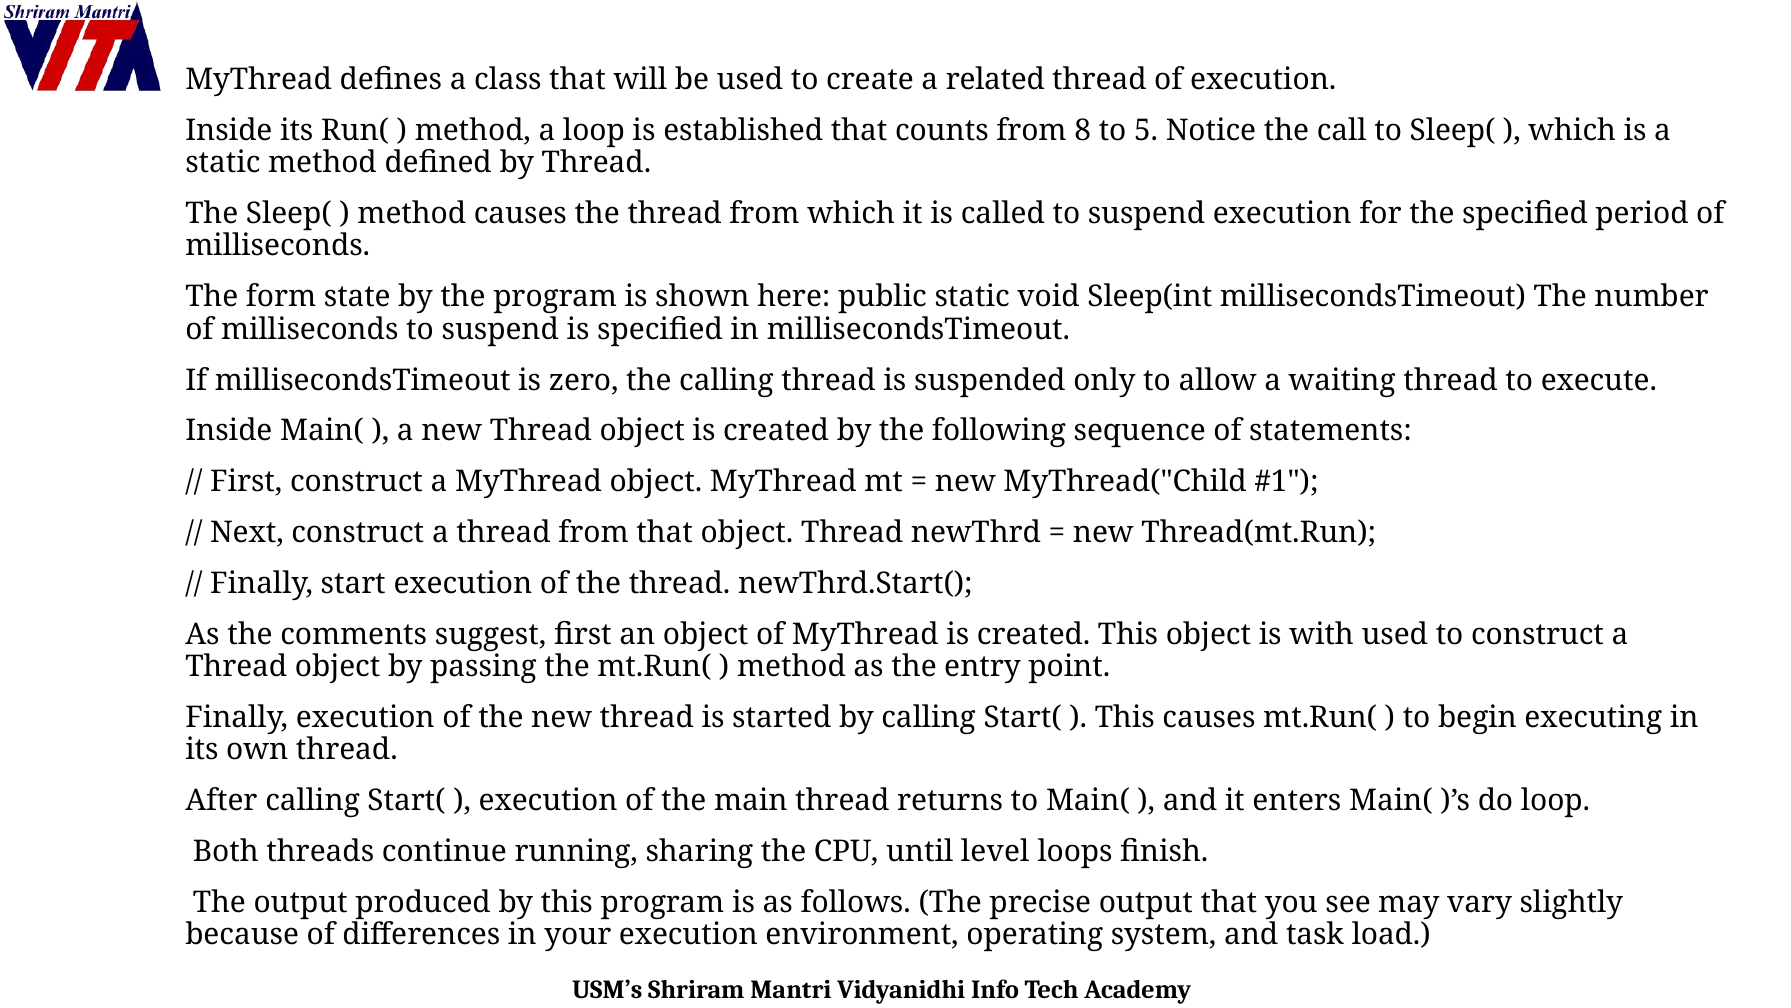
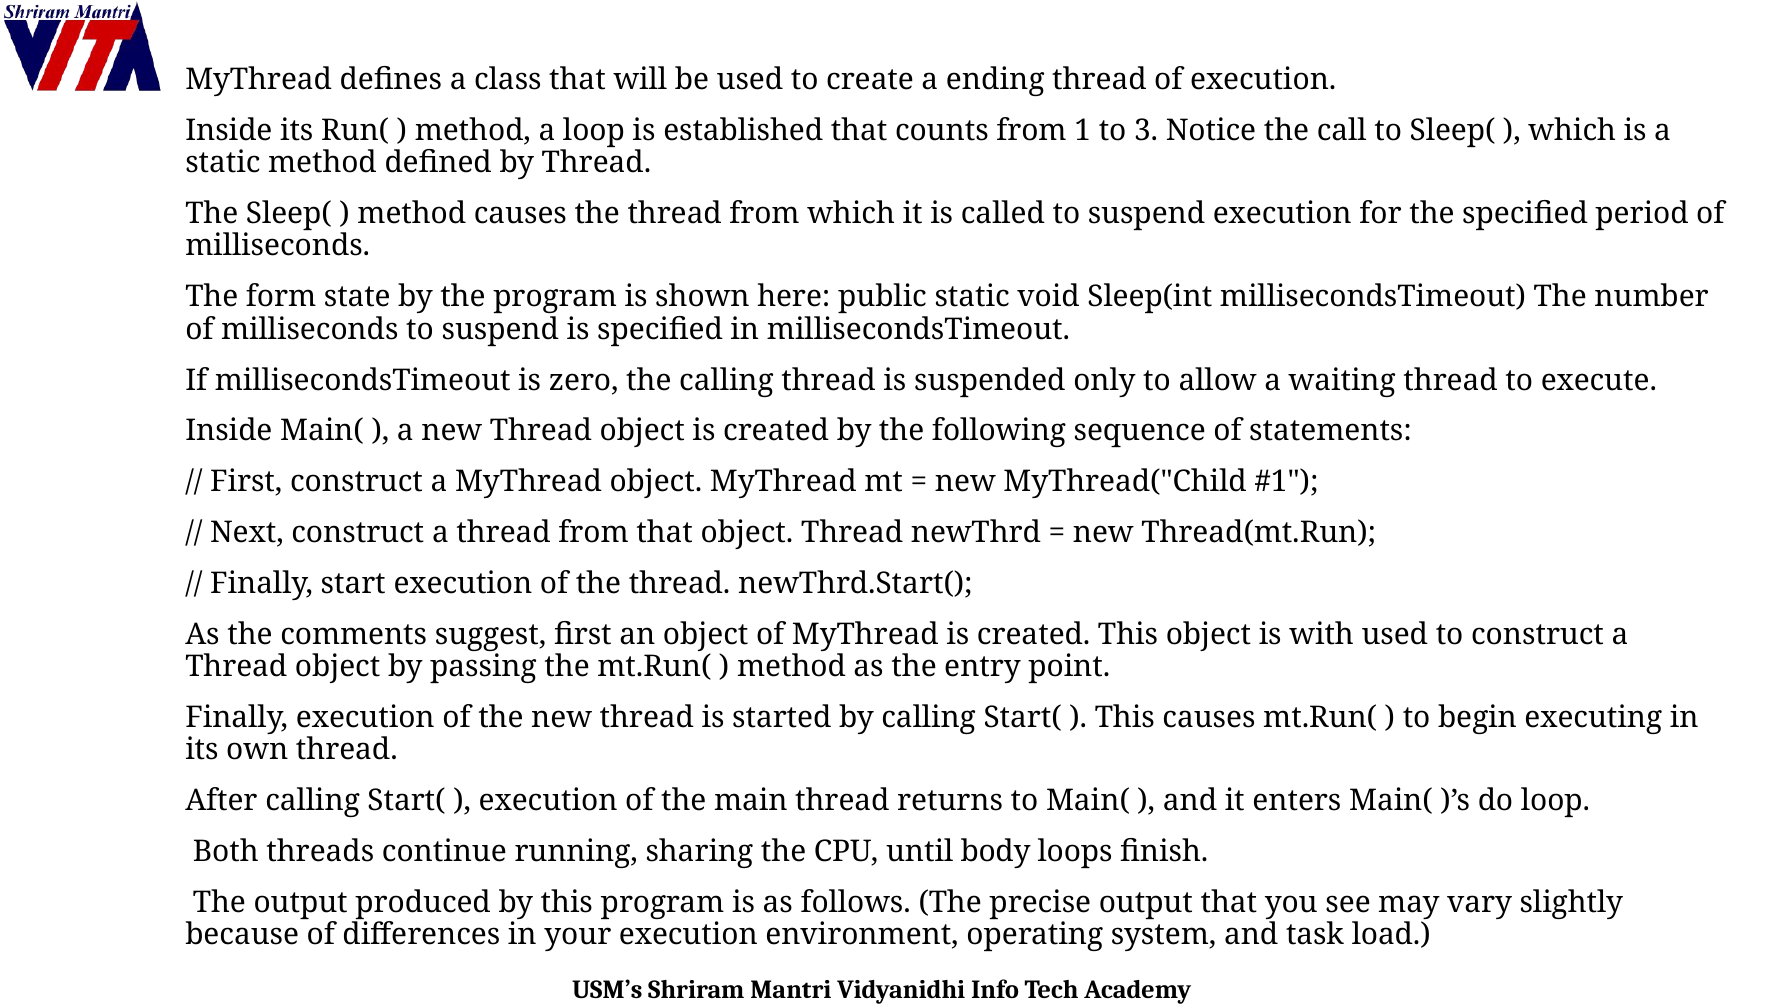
related: related -> ending
8: 8 -> 1
5: 5 -> 3
level: level -> body
